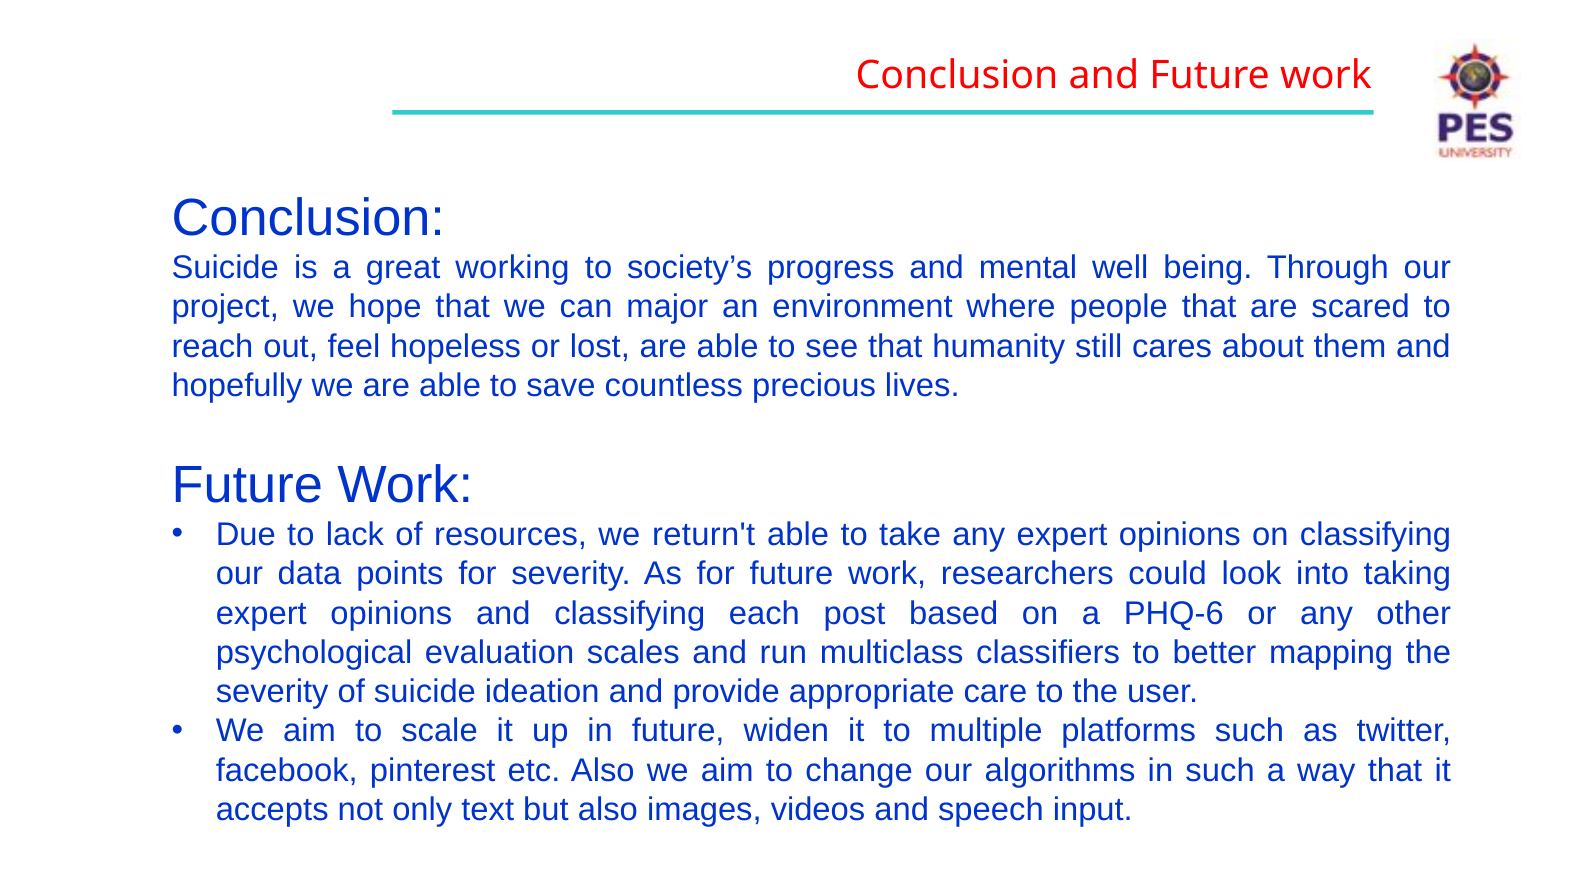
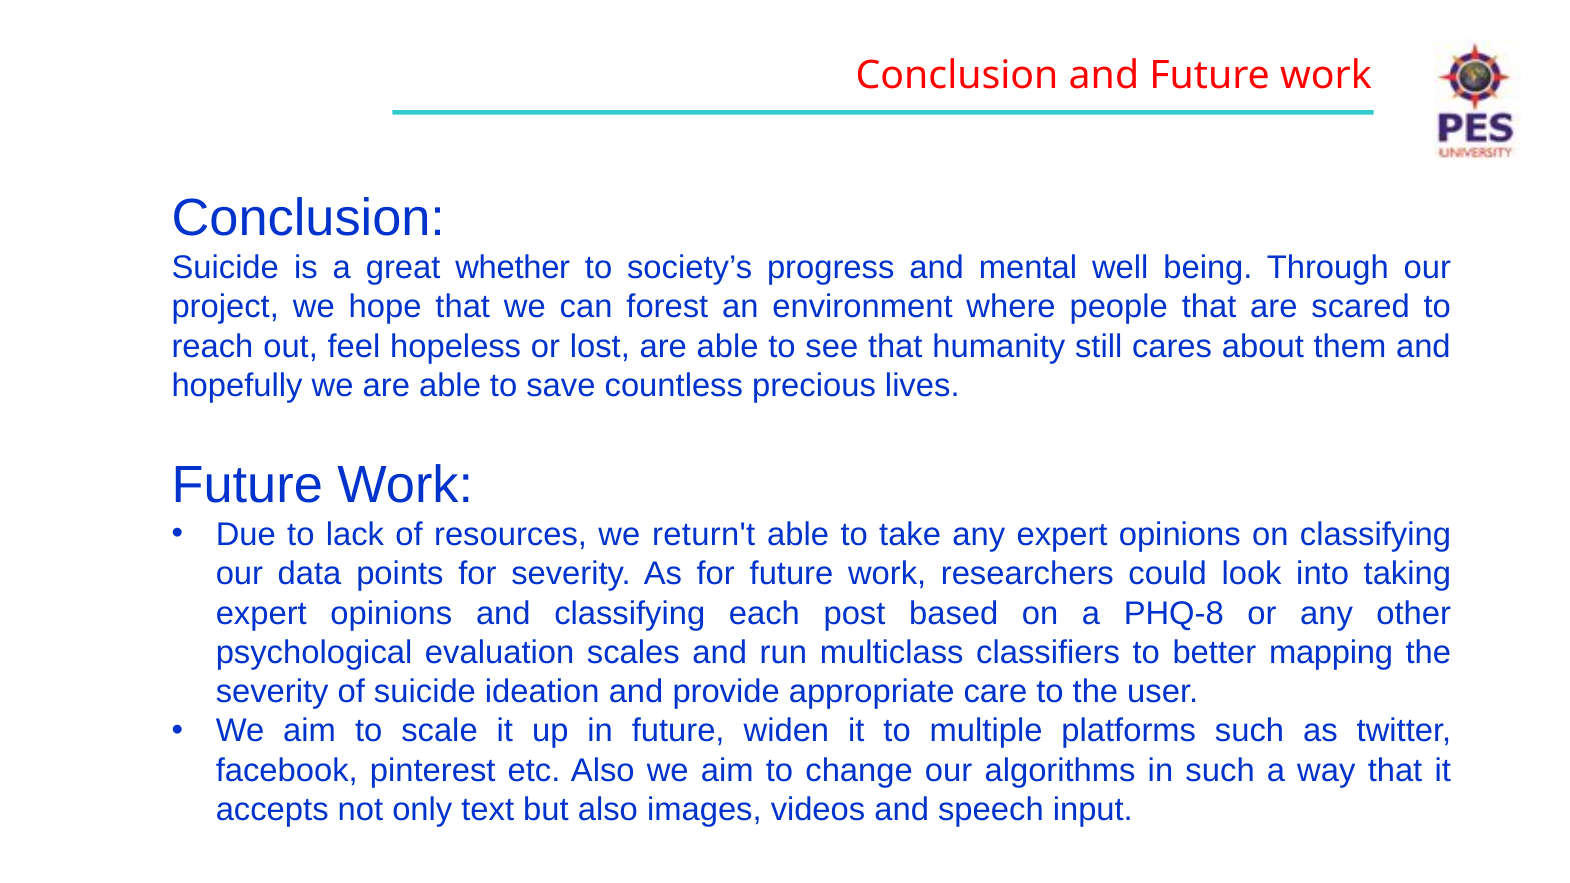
working: working -> whether
major: major -> forest
PHQ-6: PHQ-6 -> PHQ-8
